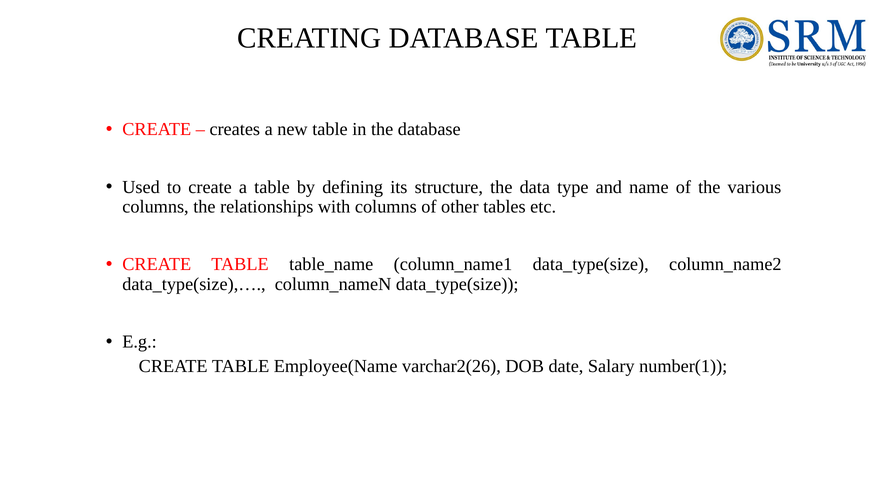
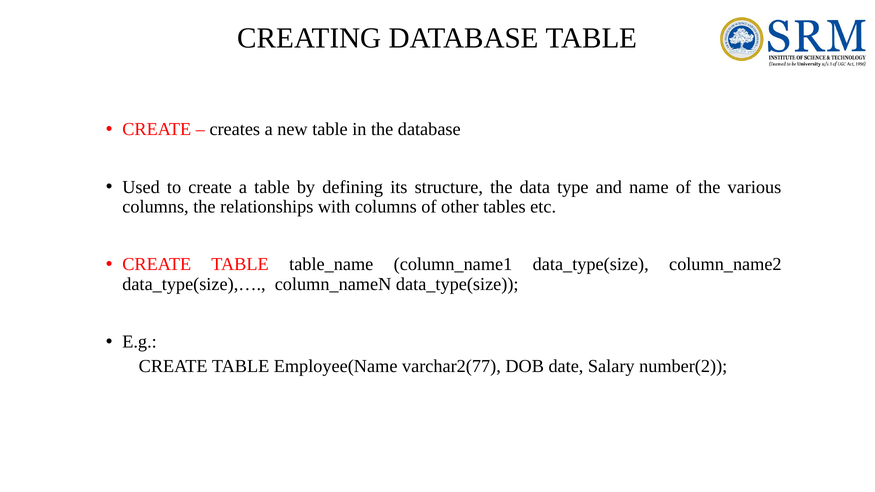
varchar2(26: varchar2(26 -> varchar2(77
number(1: number(1 -> number(2
